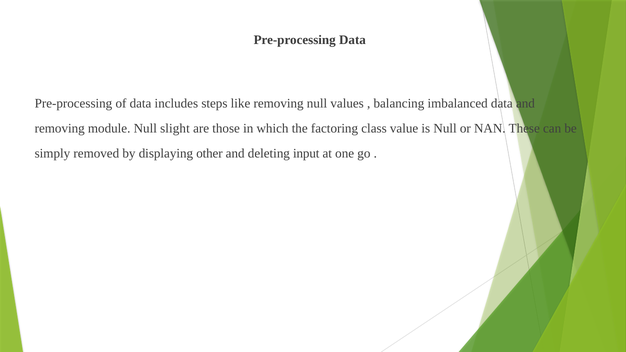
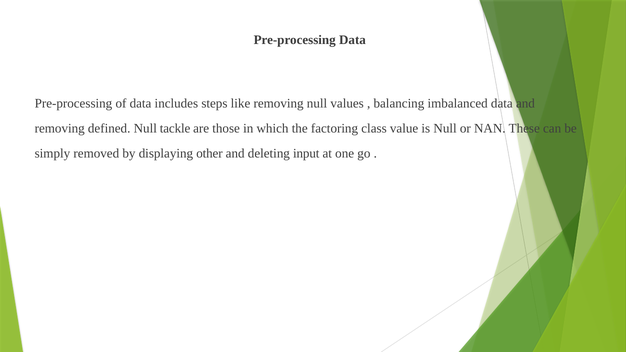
module: module -> defined
slight: slight -> tackle
